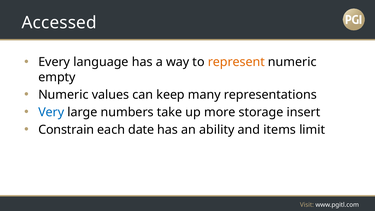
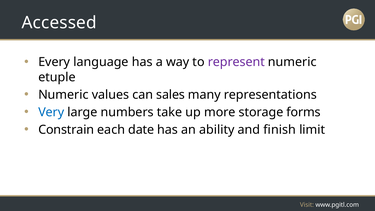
represent colour: orange -> purple
empty: empty -> etuple
keep: keep -> sales
insert: insert -> forms
items: items -> finish
